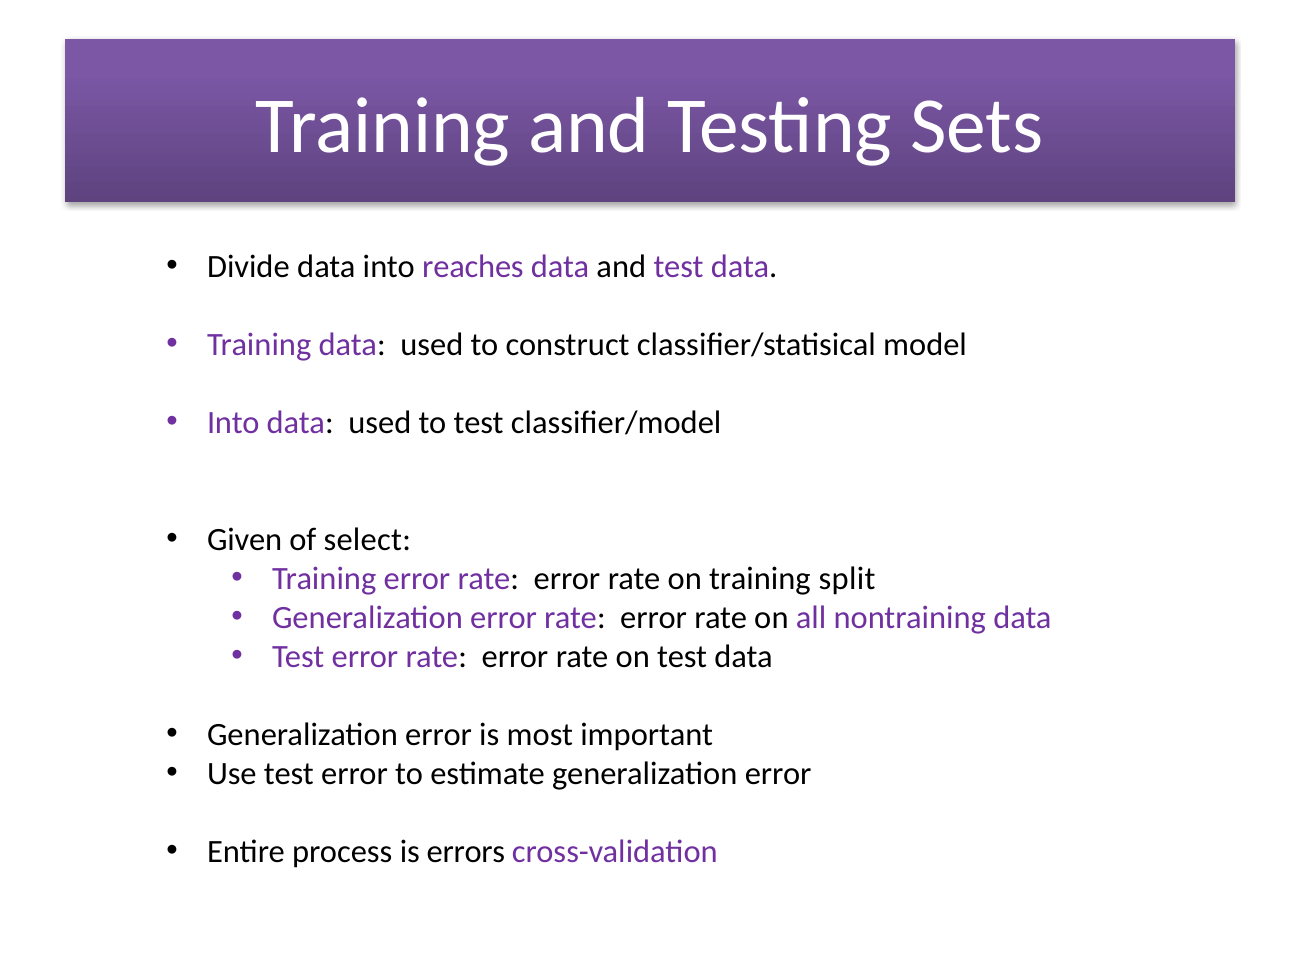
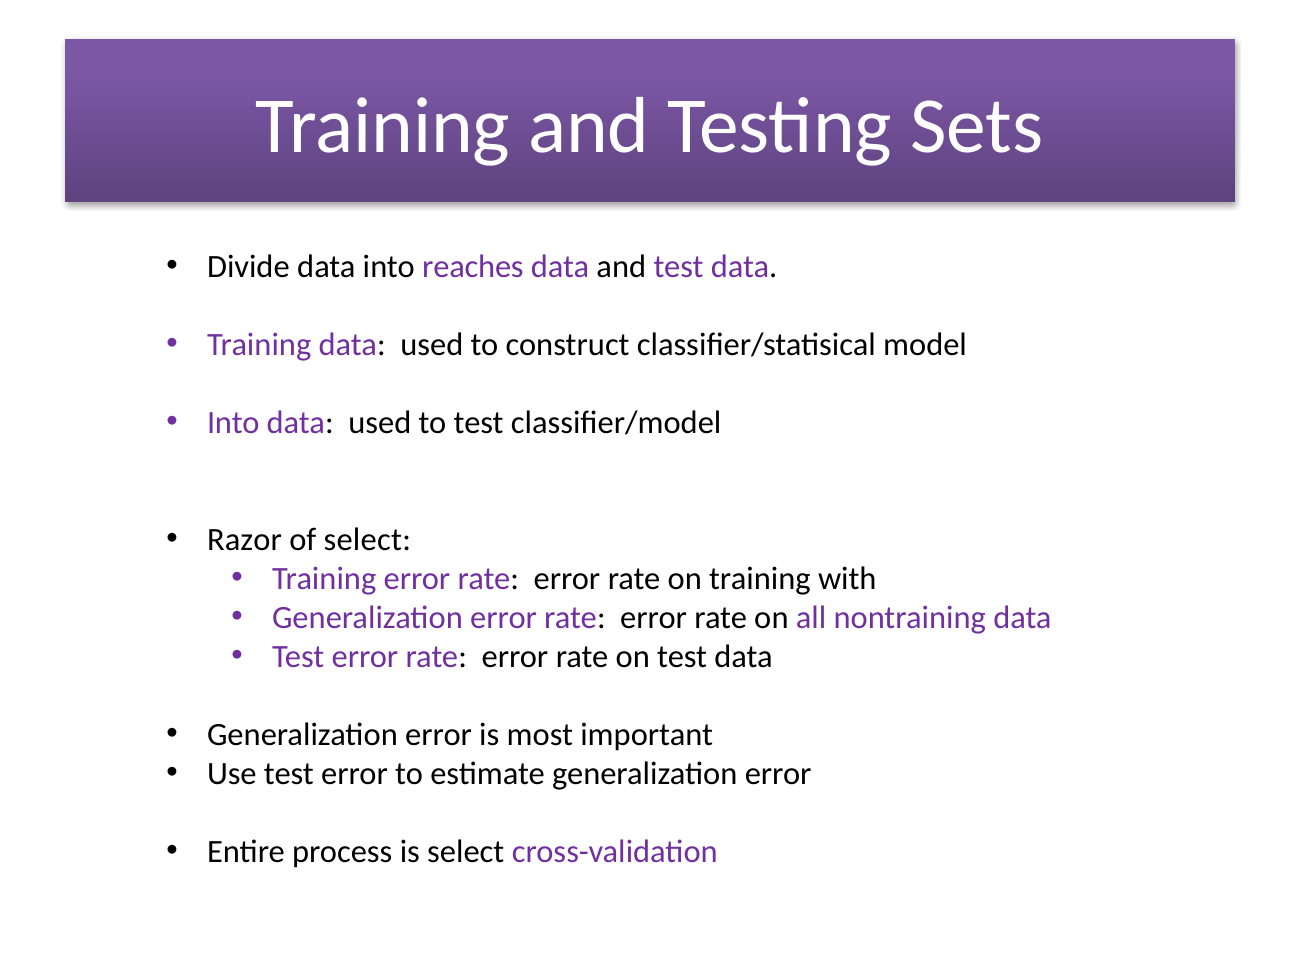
Given: Given -> Razor
split: split -> with
is errors: errors -> select
